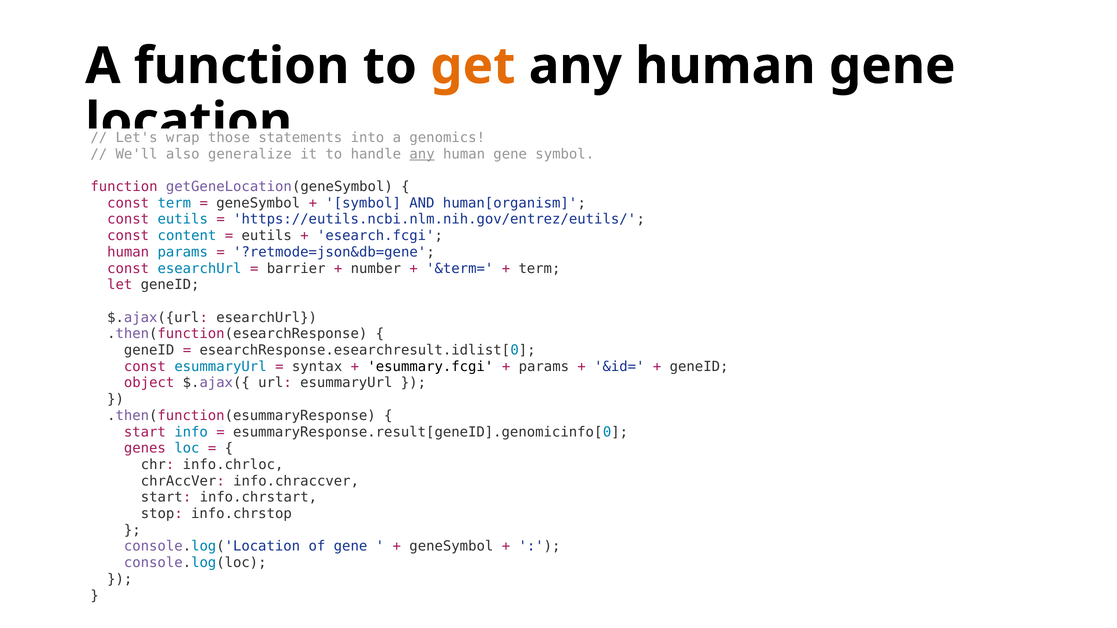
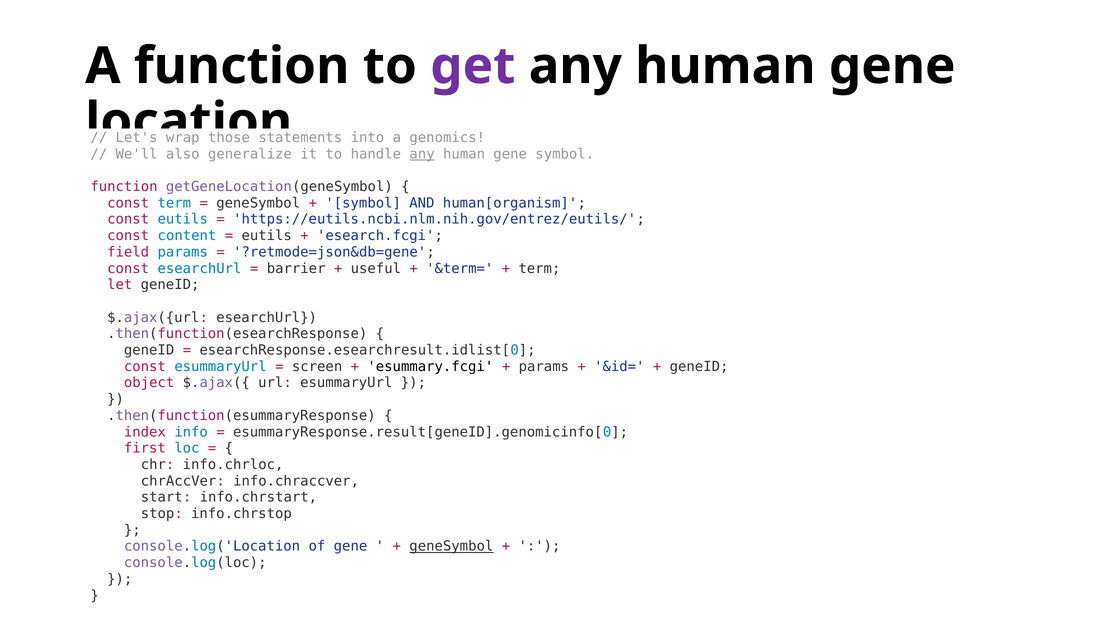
get colour: orange -> purple
human at (128, 252): human -> field
number: number -> useful
syntax: syntax -> screen
start at (145, 432): start -> index
genes: genes -> first
geneSymbol at (451, 547) underline: none -> present
